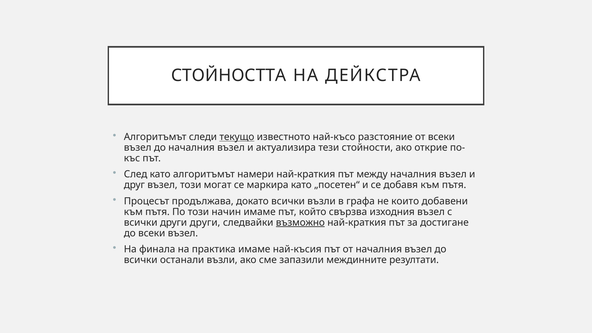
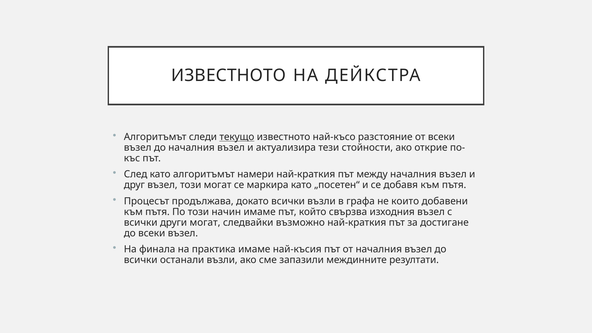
СТОЙНОСТТА at (229, 76): СТОЙНОСТТА -> ИЗВЕСТНОТО
други други: други -> могат
възможно underline: present -> none
